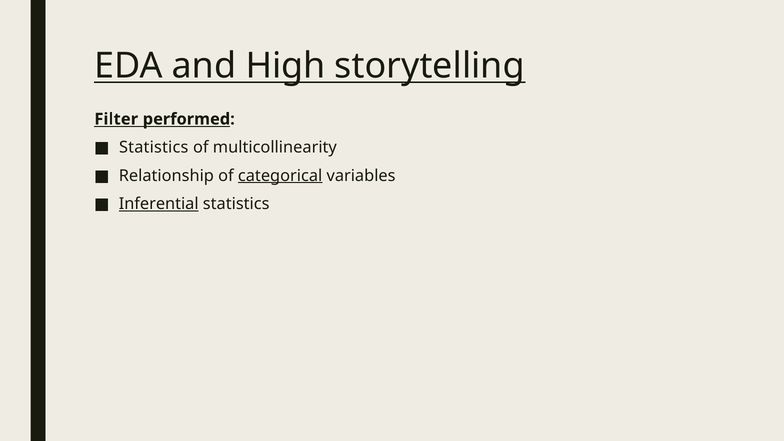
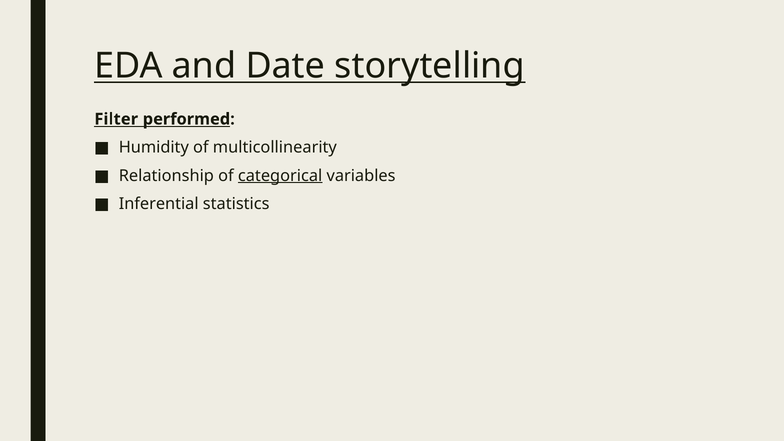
High: High -> Date
Statistics at (154, 147): Statistics -> Humidity
Inferential underline: present -> none
